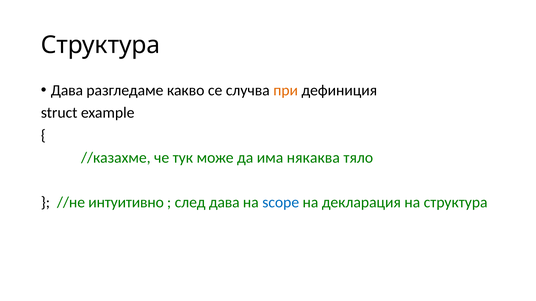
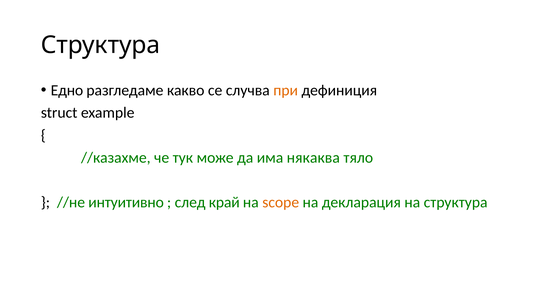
Дава at (67, 91): Дава -> Едно
след дава: дава -> край
scope colour: blue -> orange
